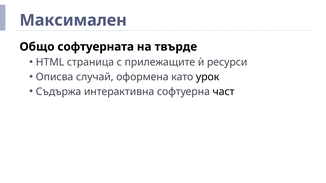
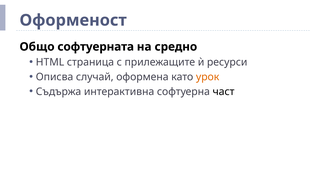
Максимален: Максимален -> Оформеност
твърде: твърде -> средно
урок colour: black -> orange
